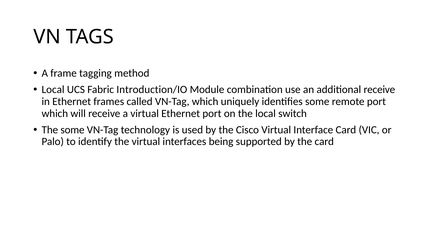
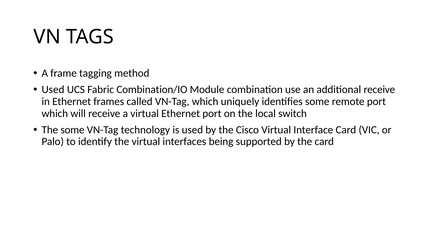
Local at (53, 89): Local -> Used
Introduction/IO: Introduction/IO -> Combination/IO
